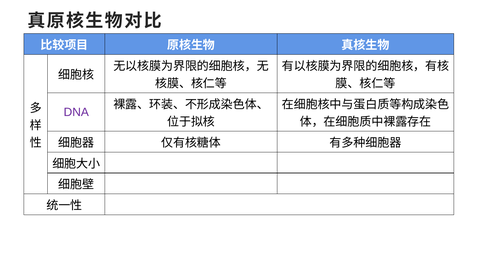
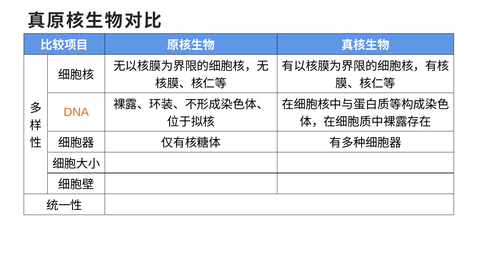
DNA colour: purple -> orange
